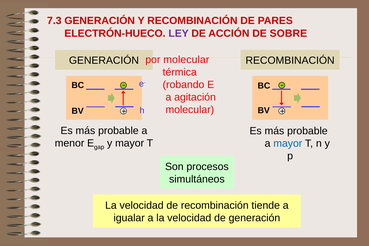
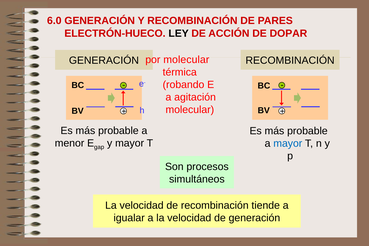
7.3: 7.3 -> 6.0
LEY colour: purple -> black
SOBRE: SOBRE -> DOPAR
